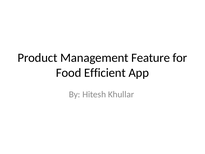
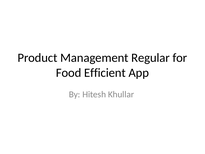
Feature: Feature -> Regular
